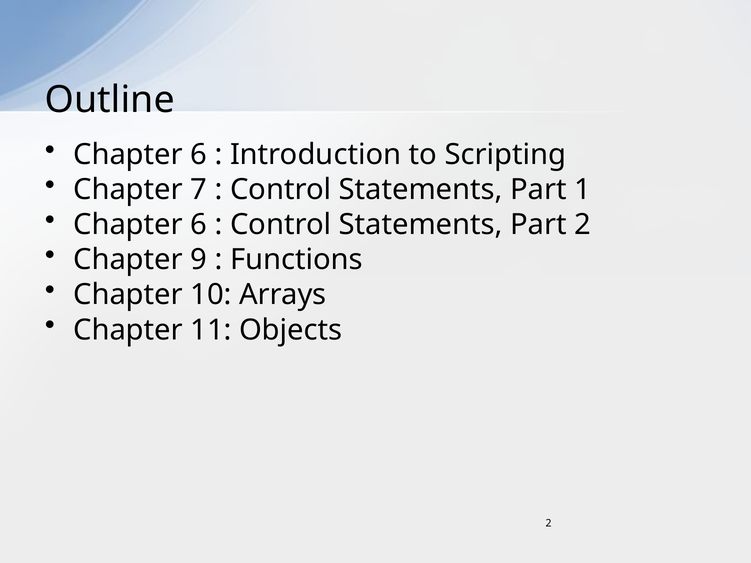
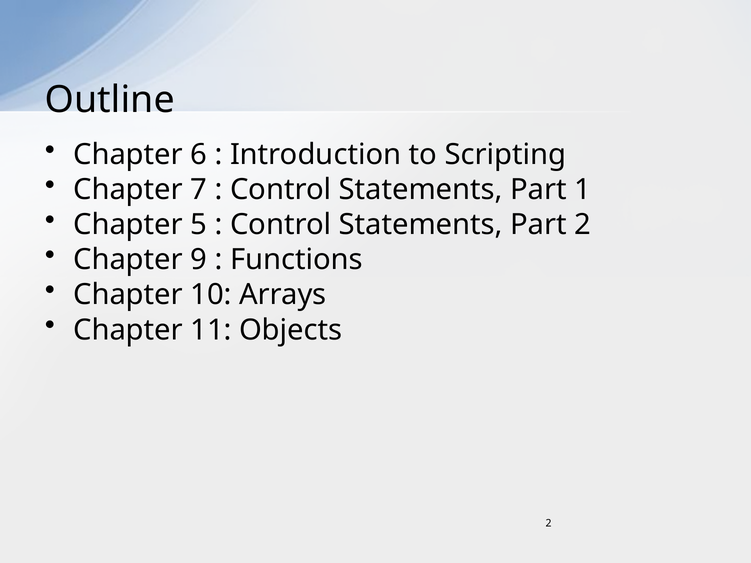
6 at (199, 225): 6 -> 5
